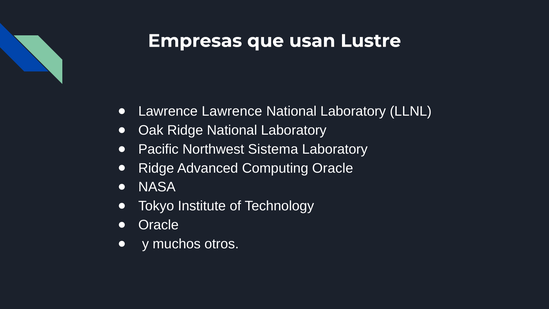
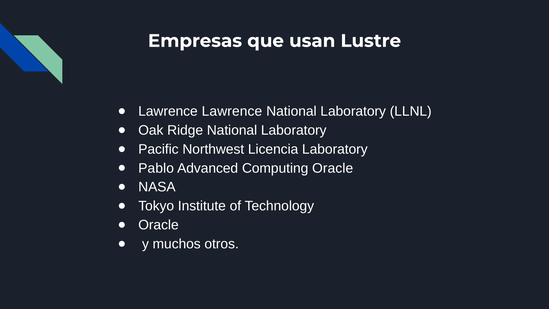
Sistema: Sistema -> Licencia
Ridge at (156, 168): Ridge -> Pablo
